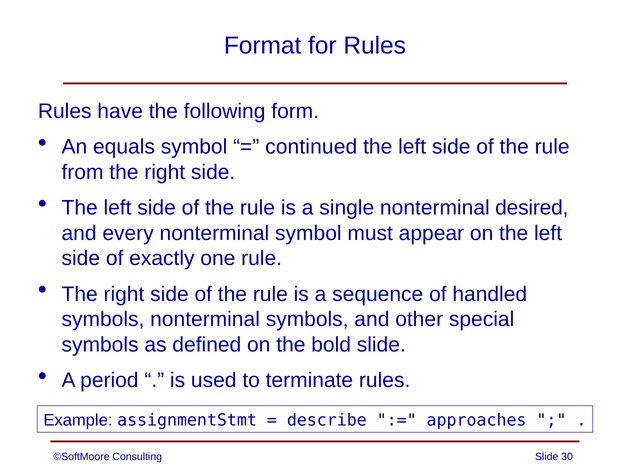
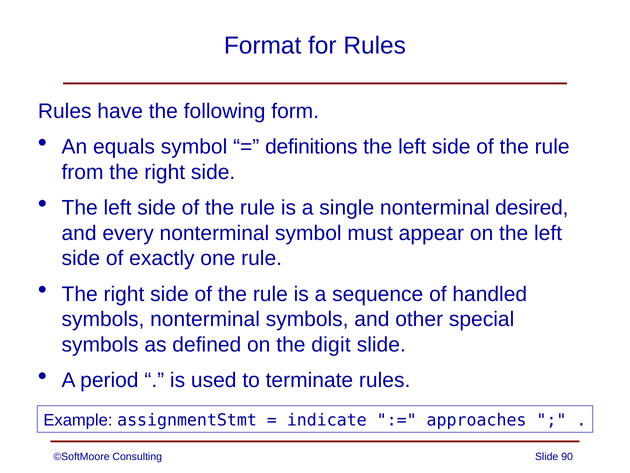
continued: continued -> definitions
bold: bold -> digit
describe: describe -> indicate
30: 30 -> 90
